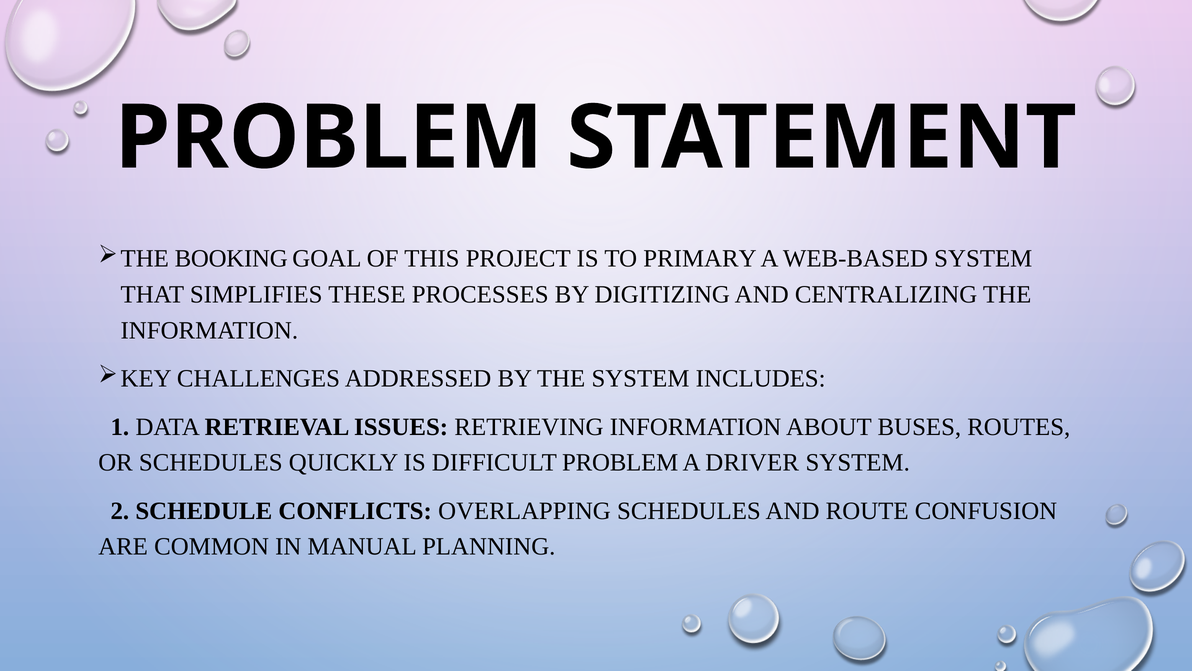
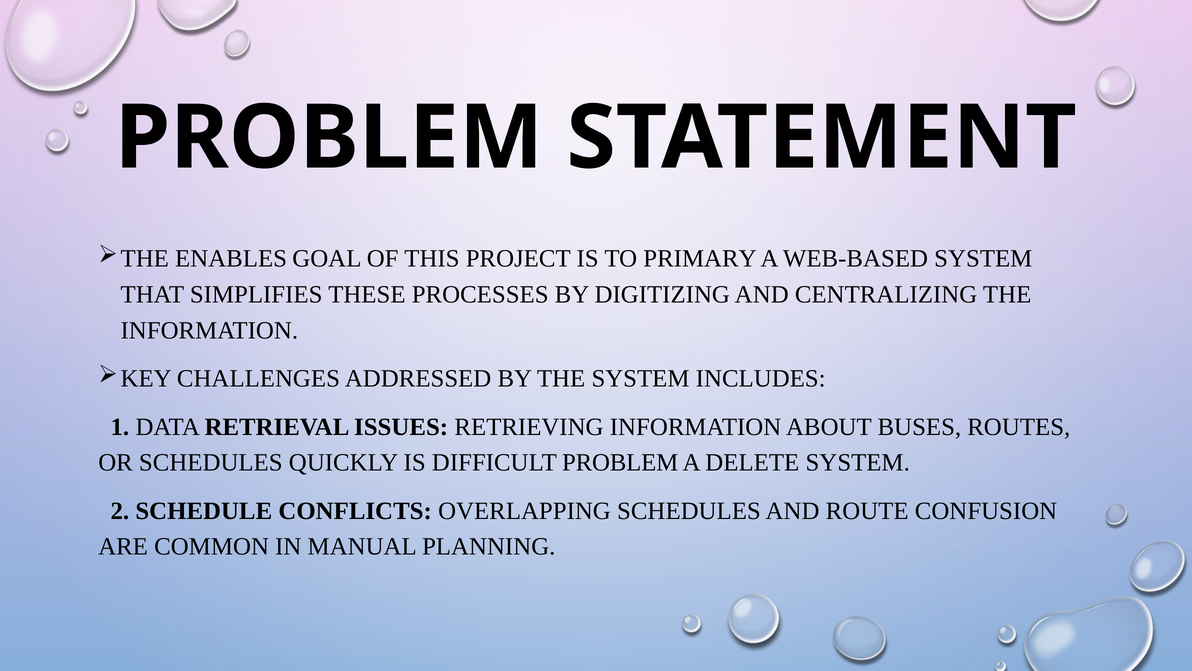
BOOKING: BOOKING -> ENABLES
DRIVER: DRIVER -> DELETE
